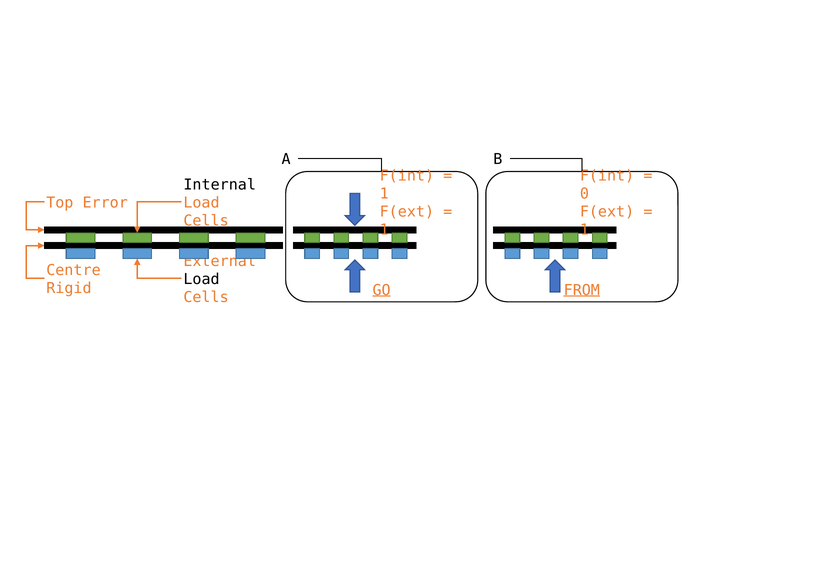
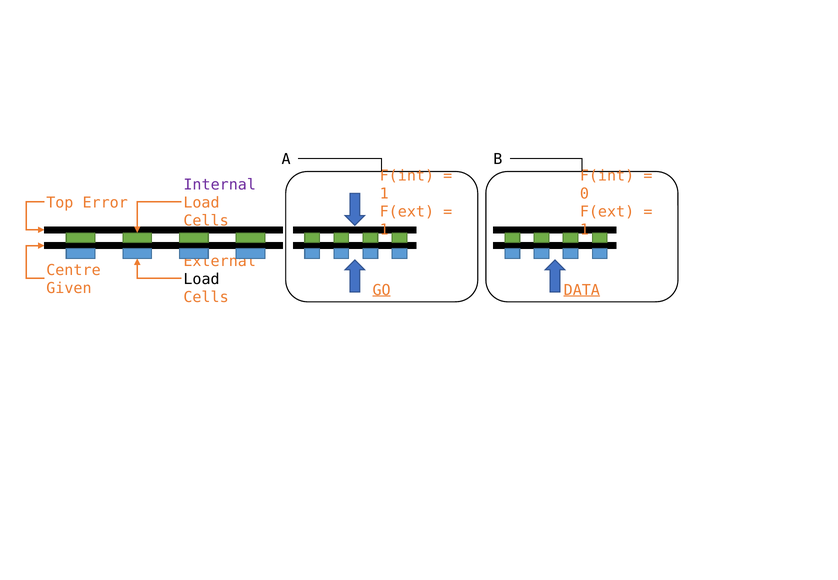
Internal colour: black -> purple
Rigid: Rigid -> Given
FROM: FROM -> DATA
